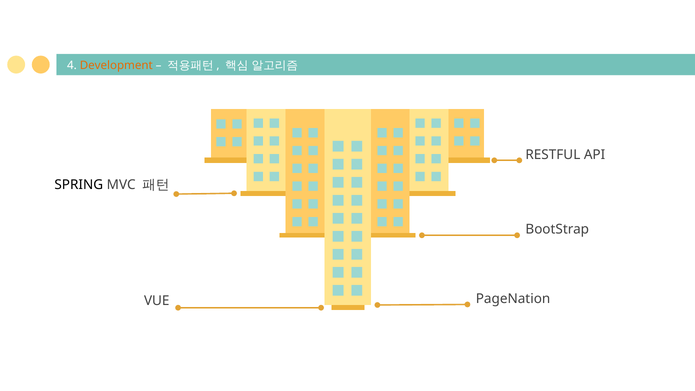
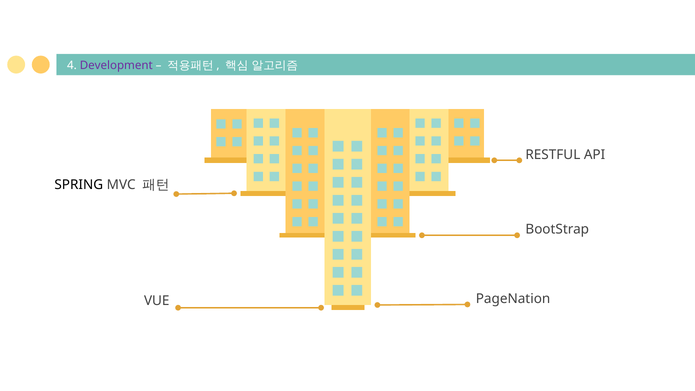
Development colour: orange -> purple
